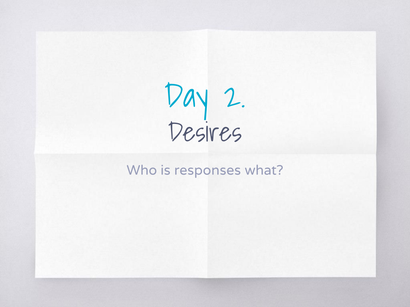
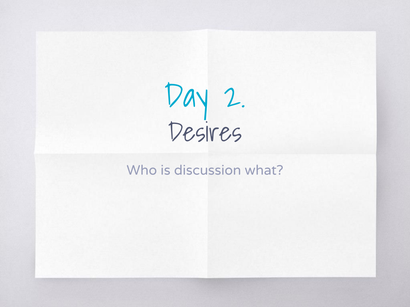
responses: responses -> discussion
